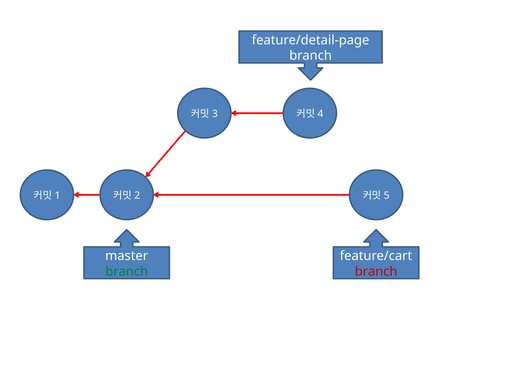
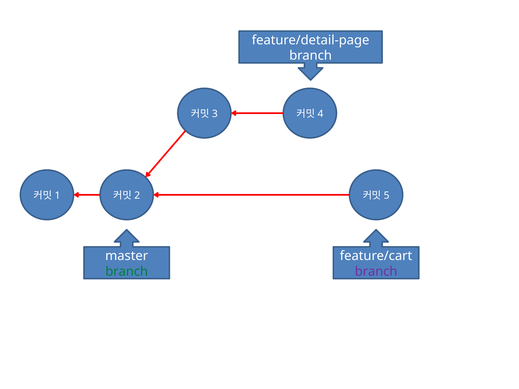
branch at (376, 272) colour: red -> purple
